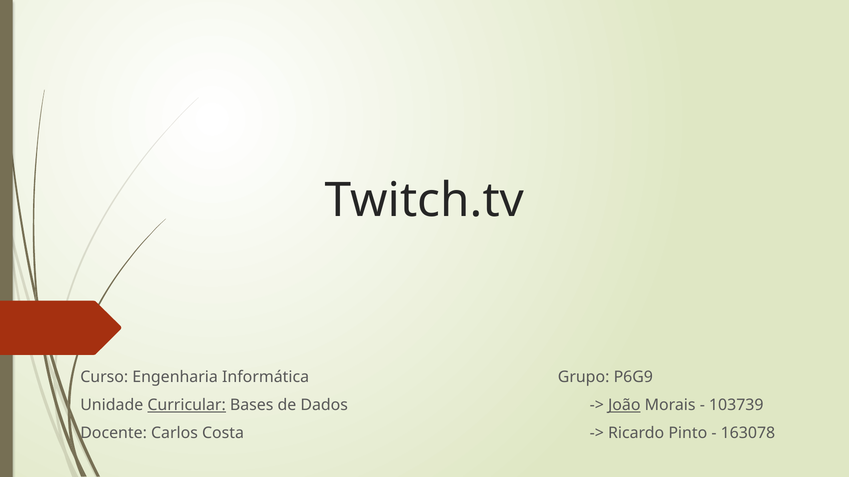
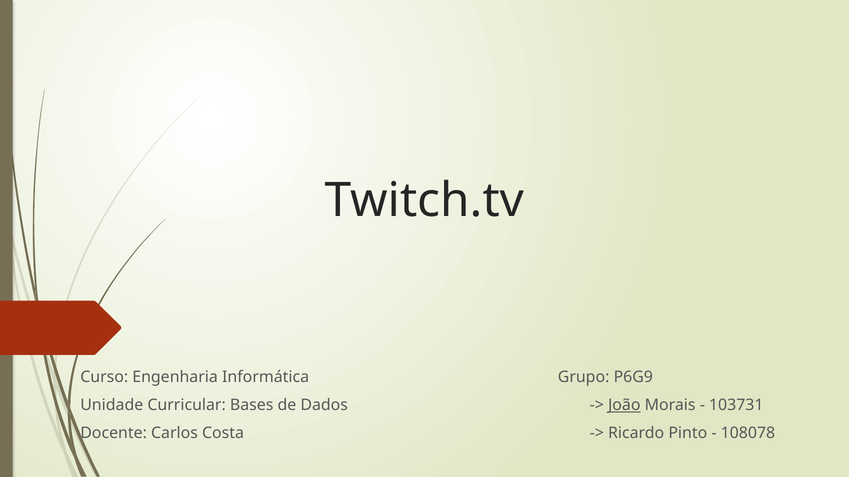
Curricular underline: present -> none
103739: 103739 -> 103731
163078: 163078 -> 108078
